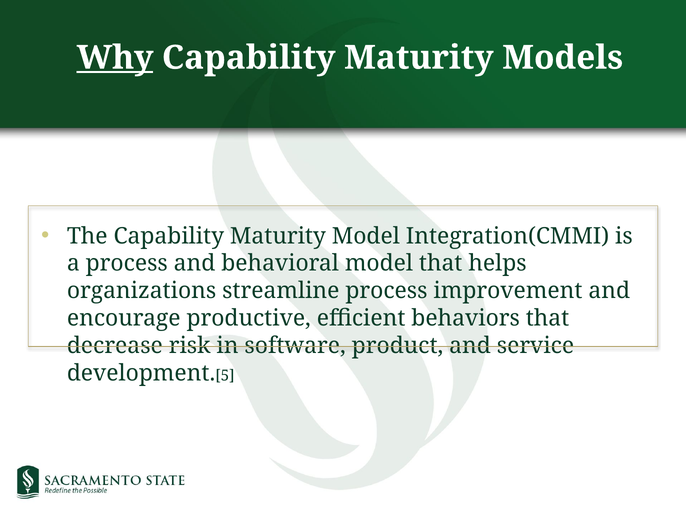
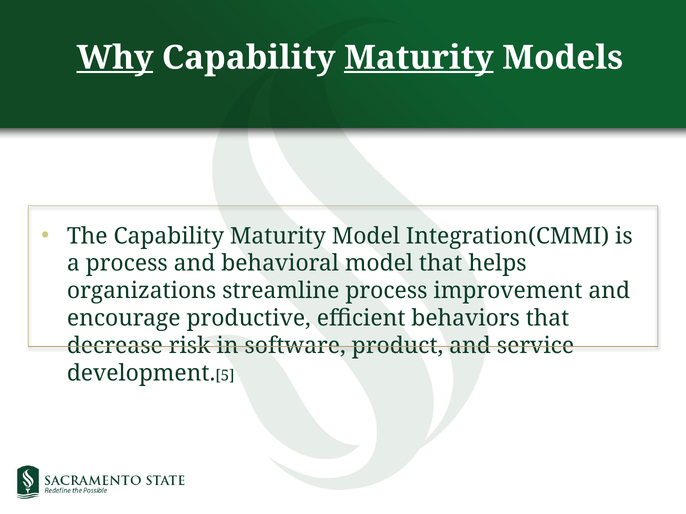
Maturity at (419, 58) underline: none -> present
